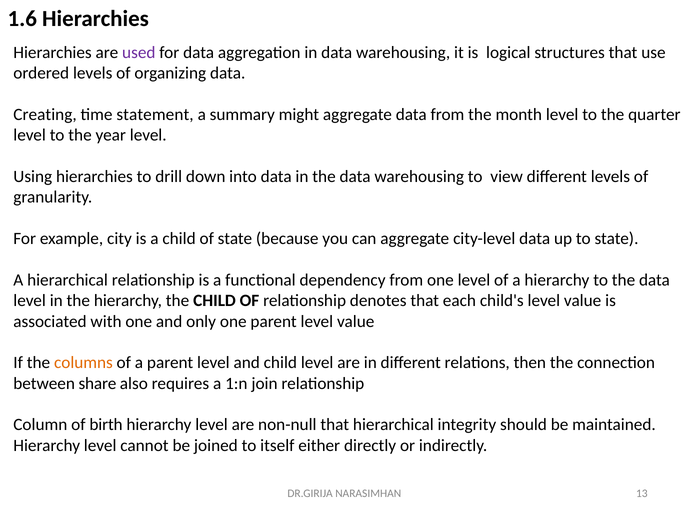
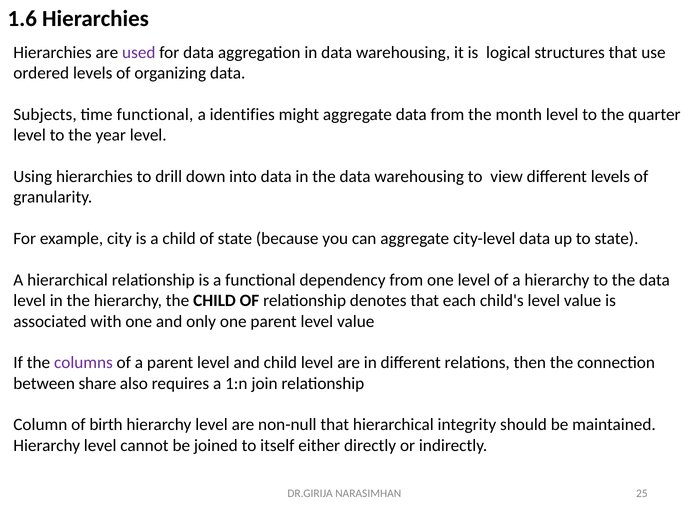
Creating: Creating -> Subjects
time statement: statement -> functional
summary: summary -> identifies
columns colour: orange -> purple
13: 13 -> 25
